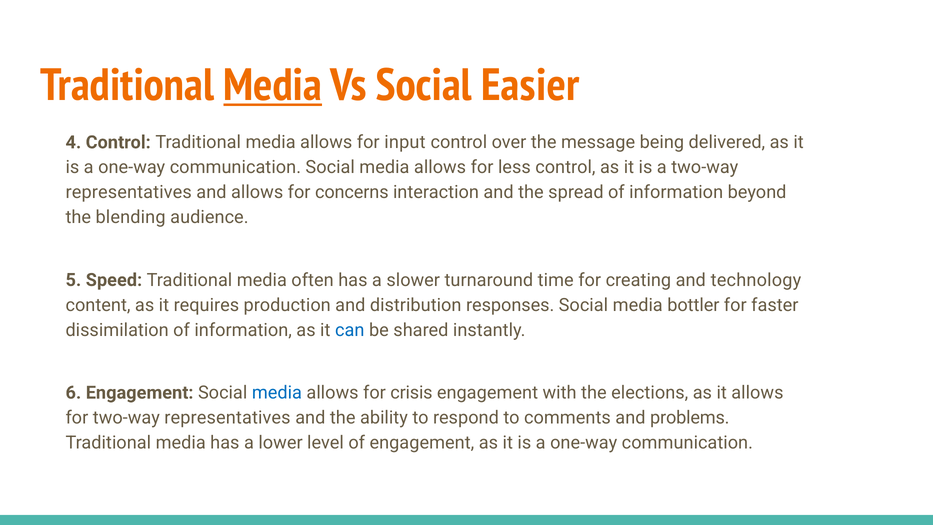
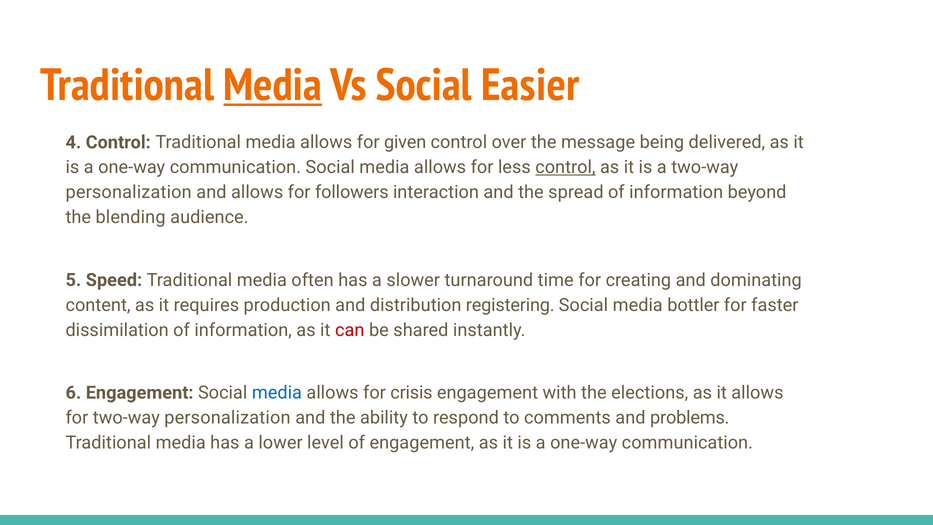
input: input -> given
control at (565, 167) underline: none -> present
representatives at (129, 192): representatives -> personalization
concerns: concerns -> followers
technology: technology -> dominating
responses: responses -> registering
can colour: blue -> red
for two-way representatives: representatives -> personalization
